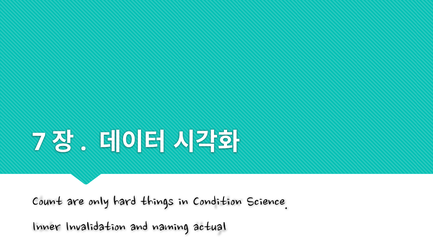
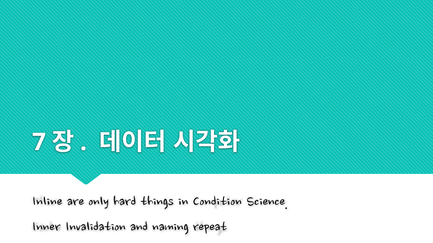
Count: Count -> Inline
actual: actual -> repeat
